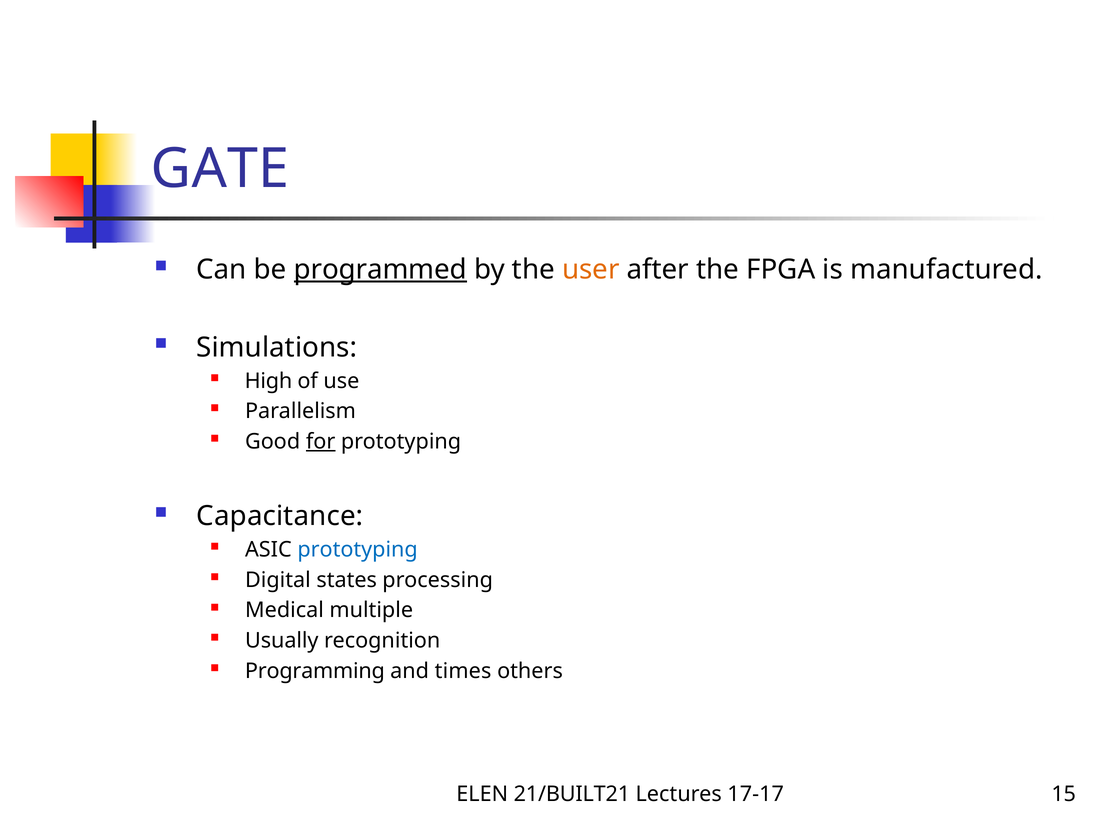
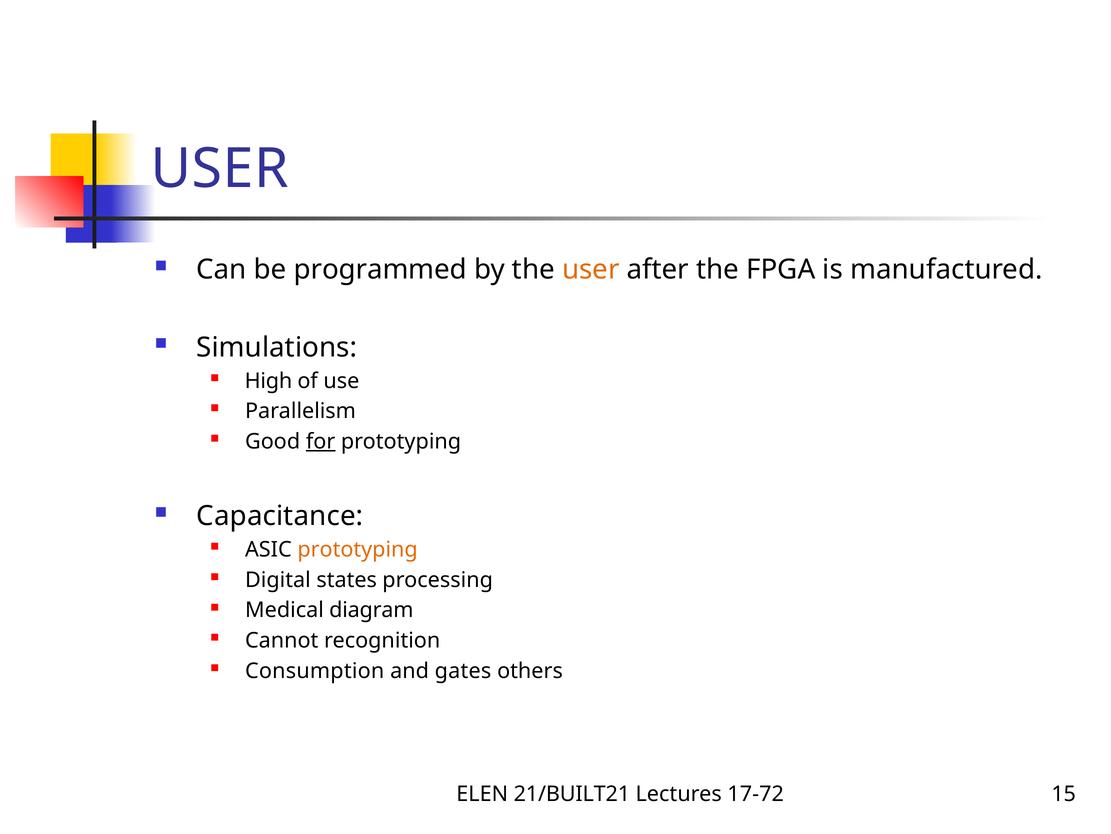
GATE at (220, 169): GATE -> USER
programmed underline: present -> none
prototyping at (358, 549) colour: blue -> orange
multiple: multiple -> diagram
Usually: Usually -> Cannot
Programming: Programming -> Consumption
times: times -> gates
17-17: 17-17 -> 17-72
